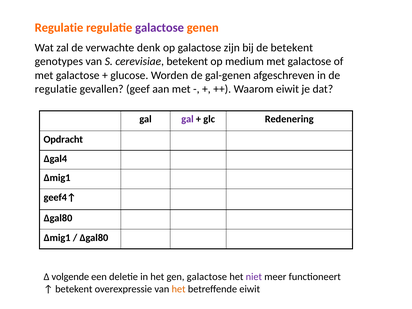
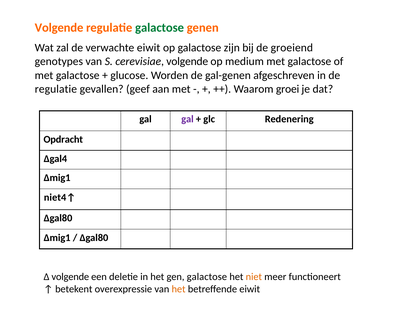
Regulatie at (59, 28): Regulatie -> Volgende
galactose at (160, 28) colour: purple -> green
verwachte denk: denk -> eiwit
de betekent: betekent -> groeiend
cerevisiae betekent: betekent -> volgende
Waarom eiwit: eiwit -> groei
geef4↑: geef4↑ -> niet4↑
niet colour: purple -> orange
